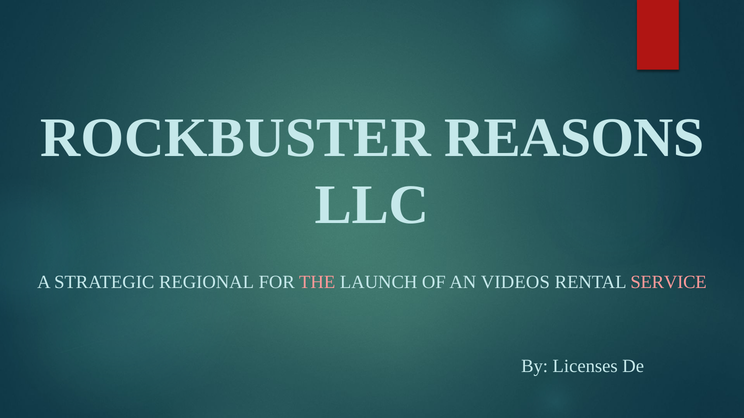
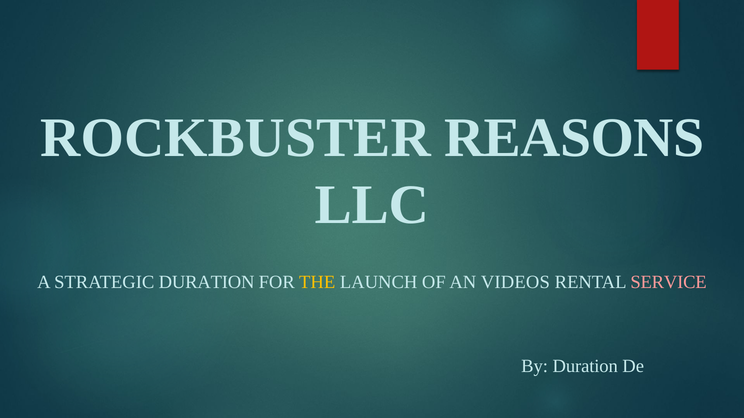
STRATEGIC REGIONAL: REGIONAL -> DURATION
THE colour: pink -> yellow
By Licenses: Licenses -> Duration
